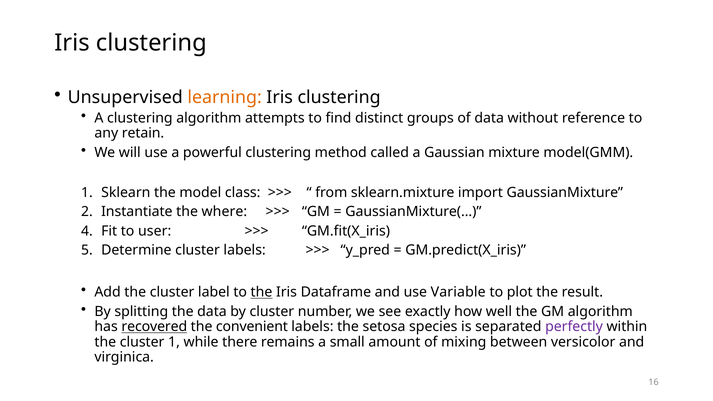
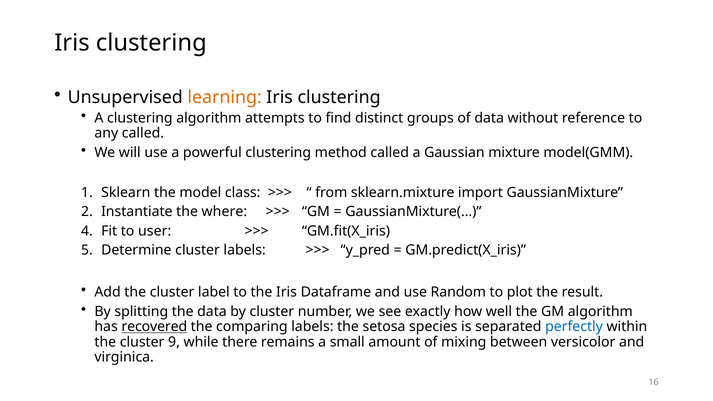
any retain: retain -> called
the at (261, 292) underline: present -> none
Variable: Variable -> Random
convenient: convenient -> comparing
perfectly colour: purple -> blue
cluster 1: 1 -> 9
